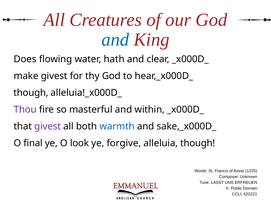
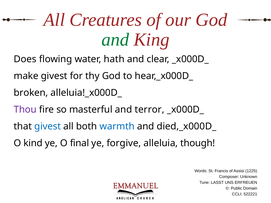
and at (115, 40) colour: blue -> green
though at (31, 93): though -> broken
within: within -> terror
givest at (48, 127) colour: purple -> blue
sake,_x000D_: sake,_x000D_ -> died,_x000D_
final: final -> kind
look: look -> final
